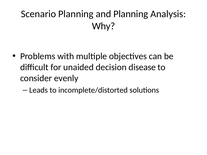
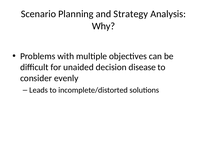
and Planning: Planning -> Strategy
